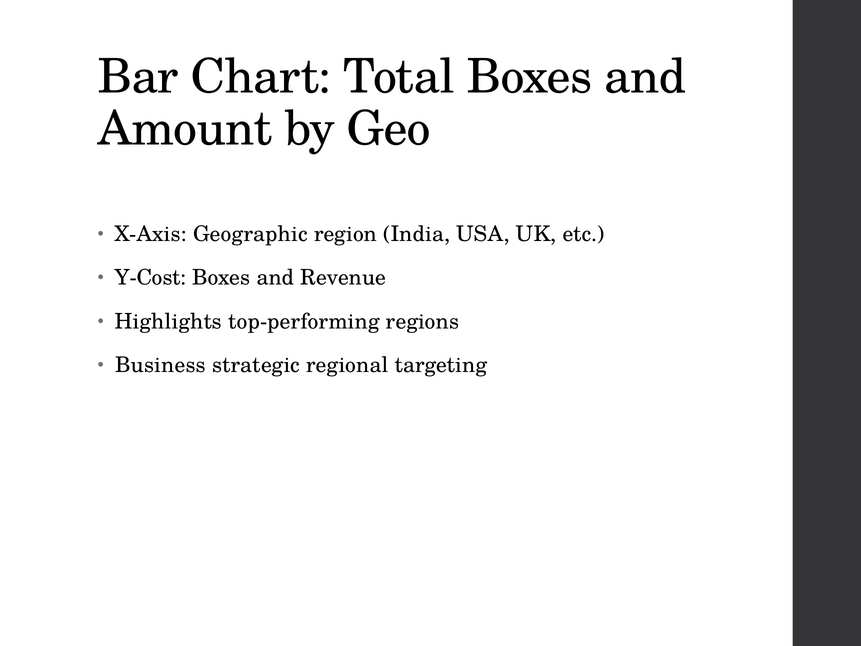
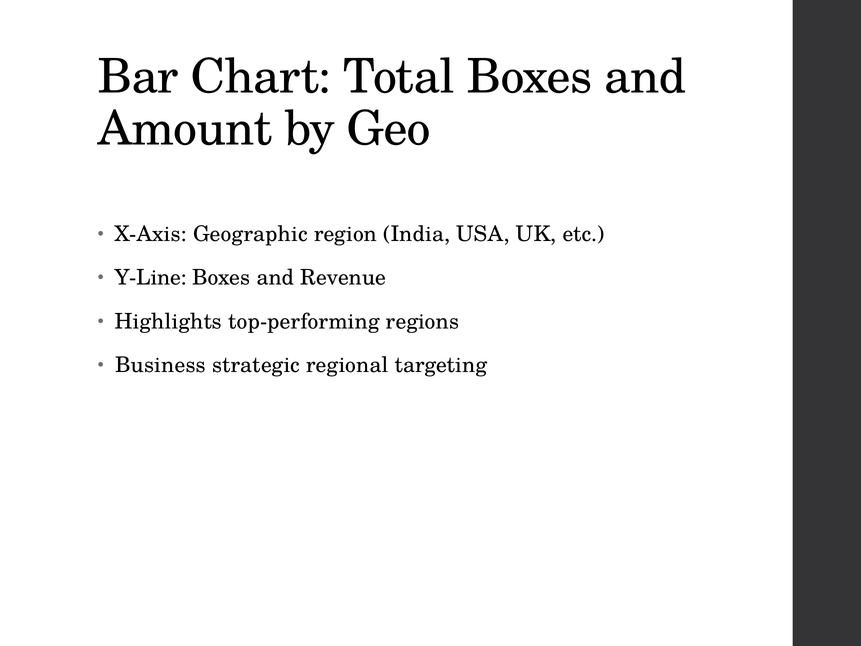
Y-Cost: Y-Cost -> Y-Line
